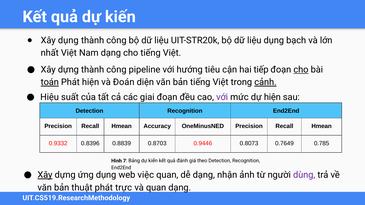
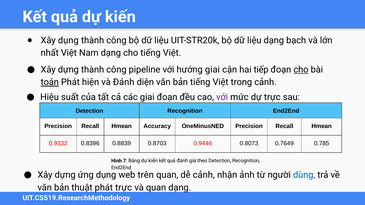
liệu dụng: dụng -> dạng
hướng tiêu: tiêu -> giai
và Đoán: Đoán -> Đánh
cảnh at (265, 82) underline: present -> none
dự hiện: hiện -> trực
Xây at (45, 175) underline: present -> none
việc: việc -> trên
dễ dạng: dạng -> cảnh
dùng colour: purple -> blue
